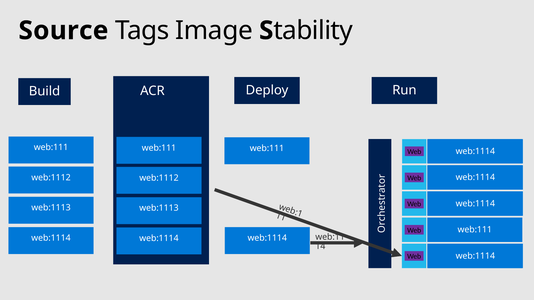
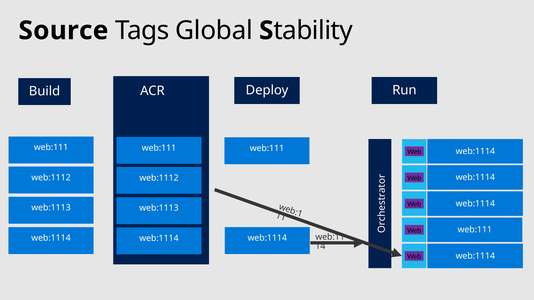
Image: Image -> Global
